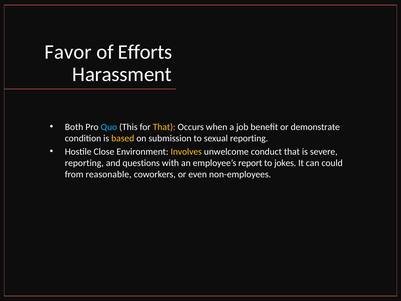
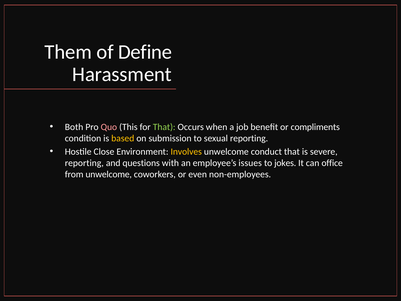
Favor: Favor -> Them
Efforts: Efforts -> Define
Quo colour: light blue -> pink
That at (164, 127) colour: yellow -> light green
demonstrate: demonstrate -> compliments
report: report -> issues
could: could -> office
from reasonable: reasonable -> unwelcome
